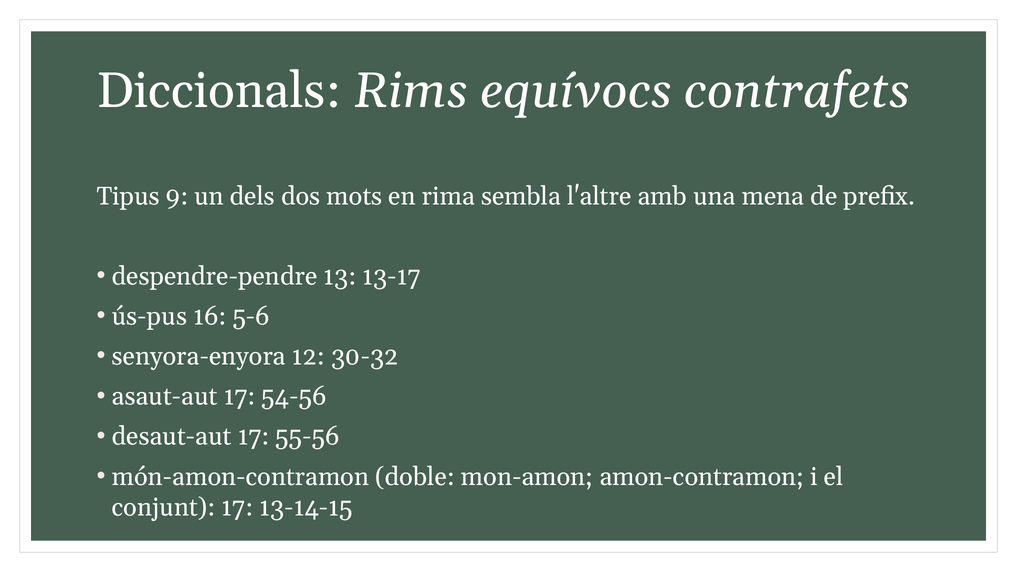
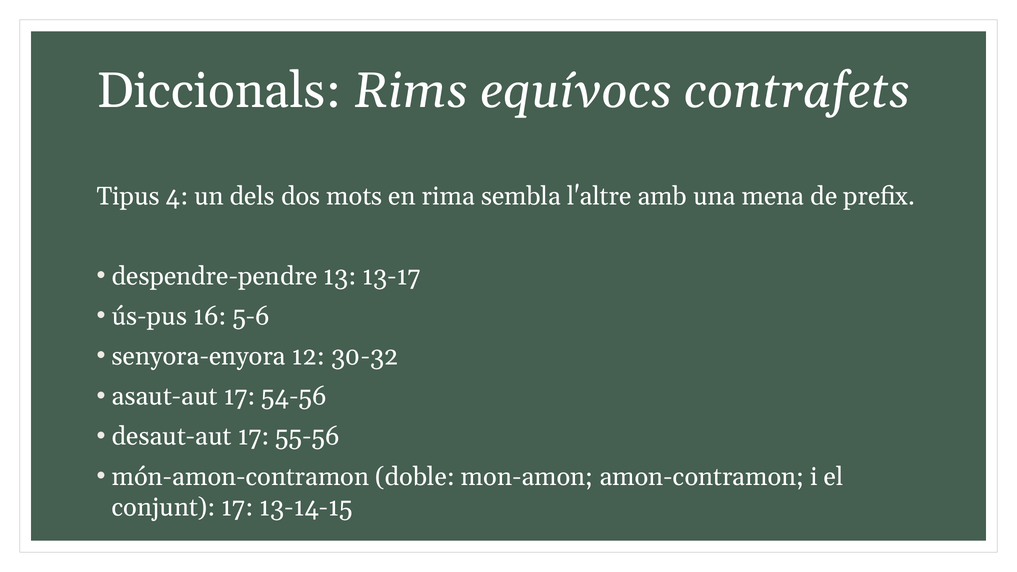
9: 9 -> 4
